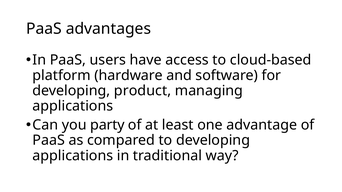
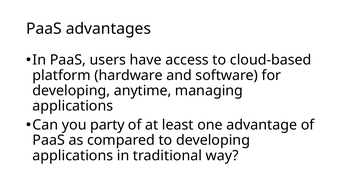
product: product -> anytime
